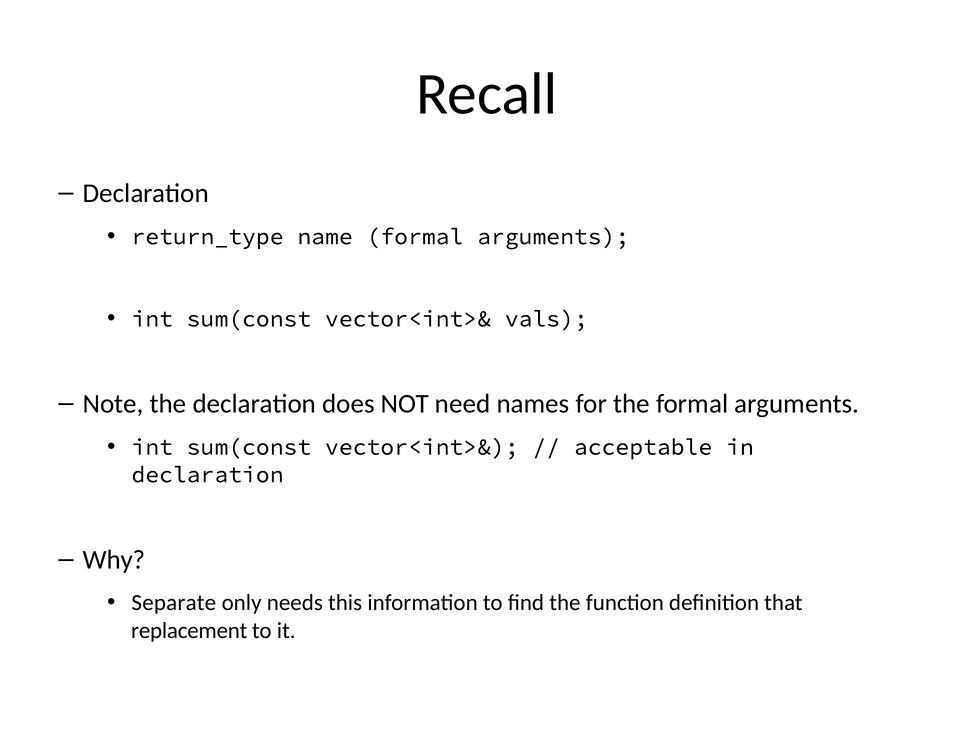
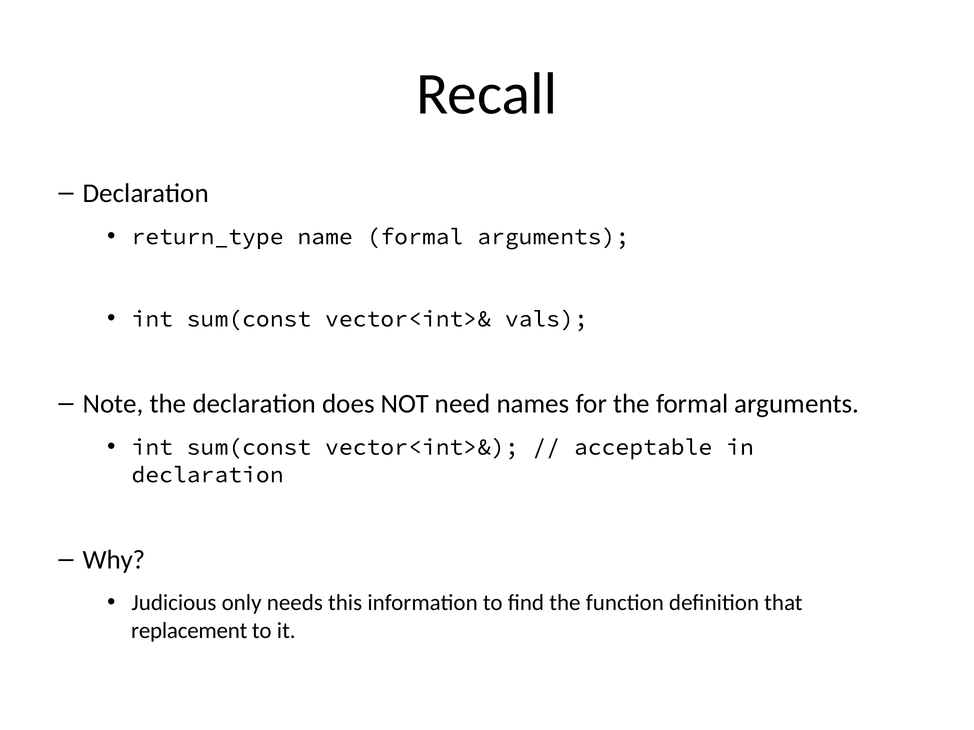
Separate: Separate -> Judicious
